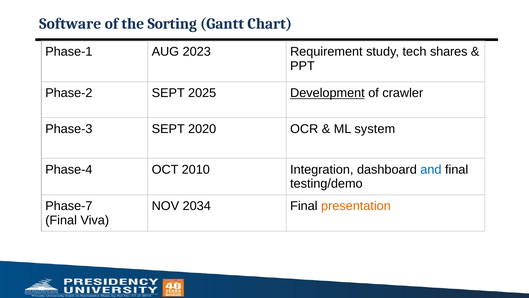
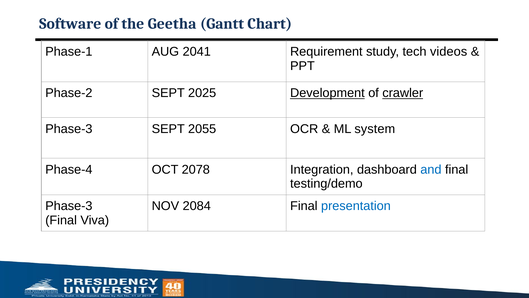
Sorting: Sorting -> Geetha
2023: 2023 -> 2041
shares: shares -> videos
crawler underline: none -> present
2020: 2020 -> 2055
2010: 2010 -> 2078
Phase-7 at (69, 206): Phase-7 -> Phase-3
2034: 2034 -> 2084
presentation colour: orange -> blue
